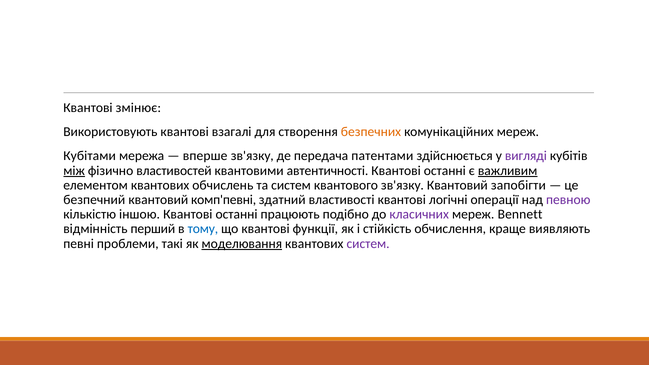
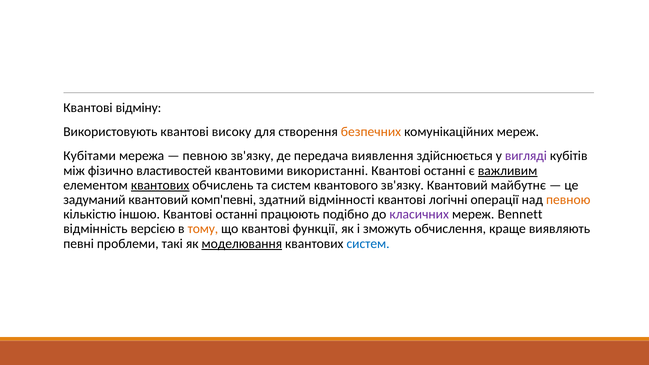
змінює: змінює -> відміну
взагалі: взагалі -> високу
вперше at (205, 156): вперше -> певною
патентами: патентами -> виявлення
між underline: present -> none
автентичності: автентичності -> використанні
квантових at (160, 185) underline: none -> present
запобігти: запобігти -> майбутнє
безпечний: безпечний -> задуманий
властивості: властивості -> відмінності
певною at (568, 200) colour: purple -> orange
перший: перший -> версією
тому colour: blue -> orange
стійкість: стійкість -> зможуть
систем at (368, 244) colour: purple -> blue
